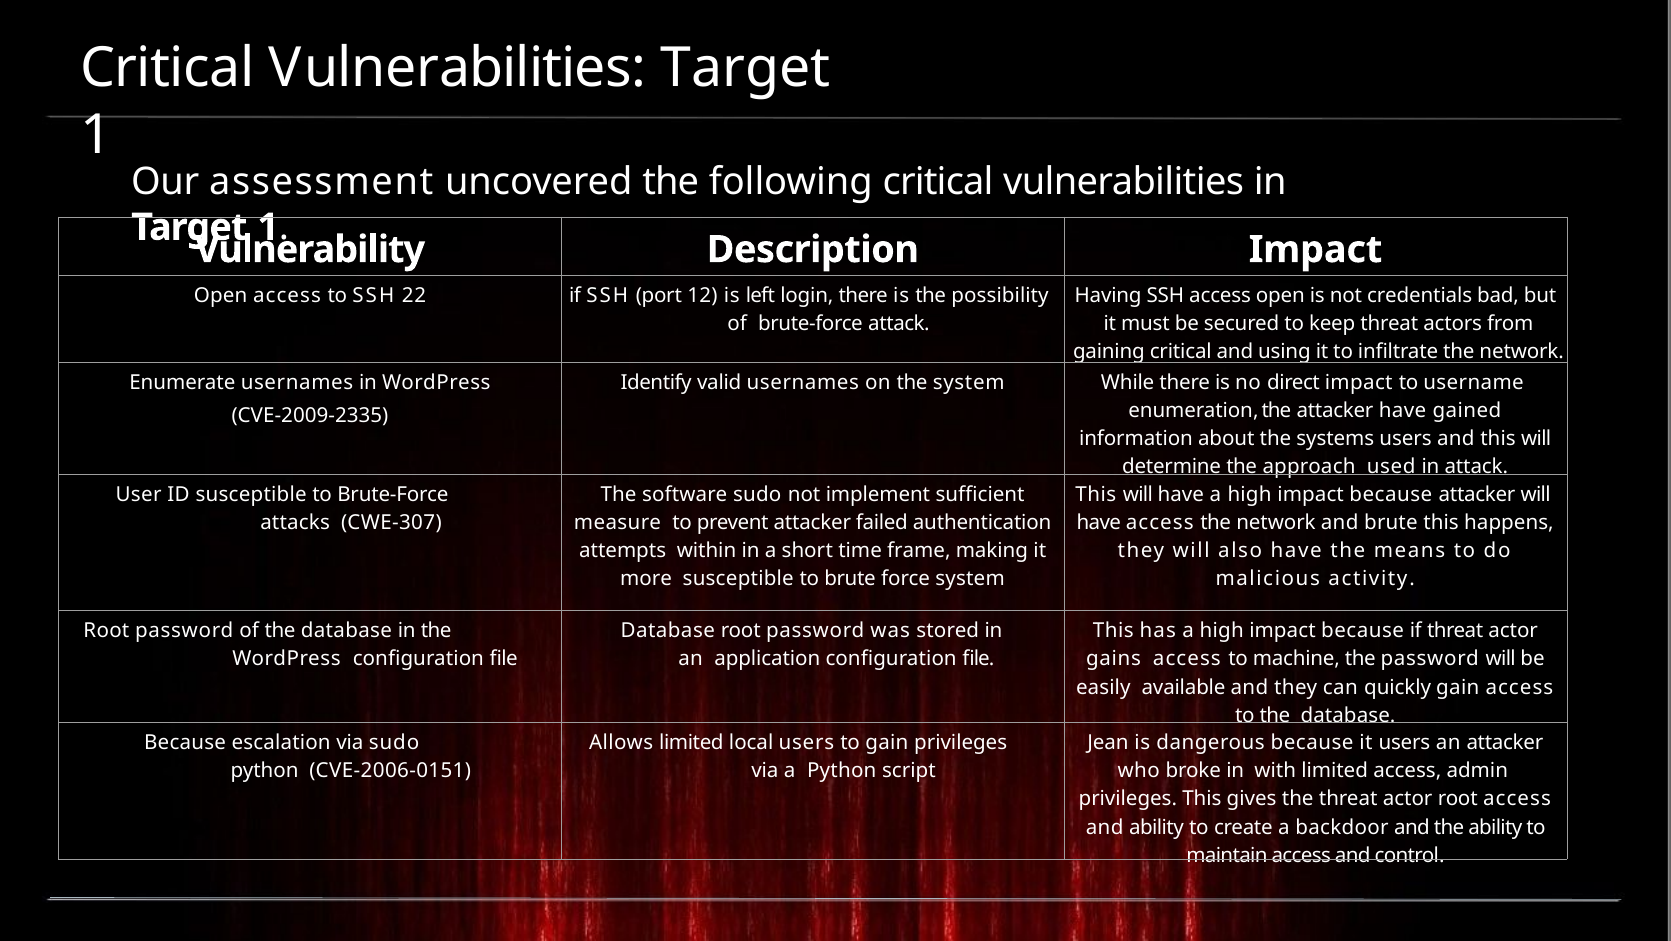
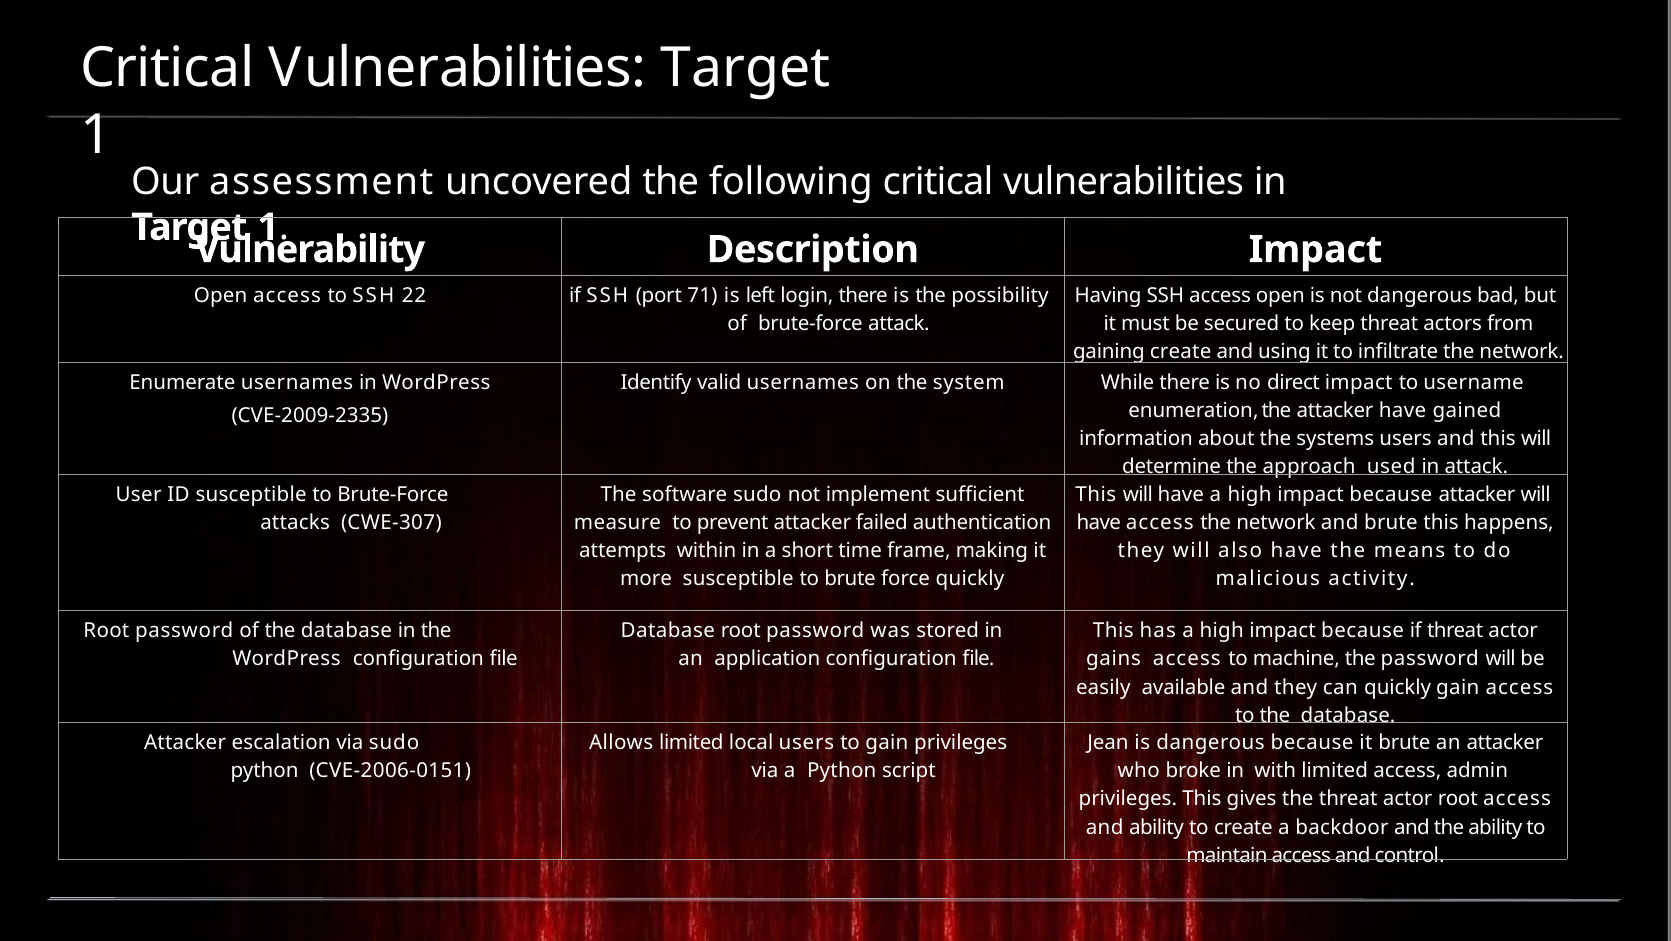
not credentials: credentials -> dangerous
12: 12 -> 71
gaining critical: critical -> create
force system: system -> quickly
Because at (185, 742): Because -> Attacker
it users: users -> brute
